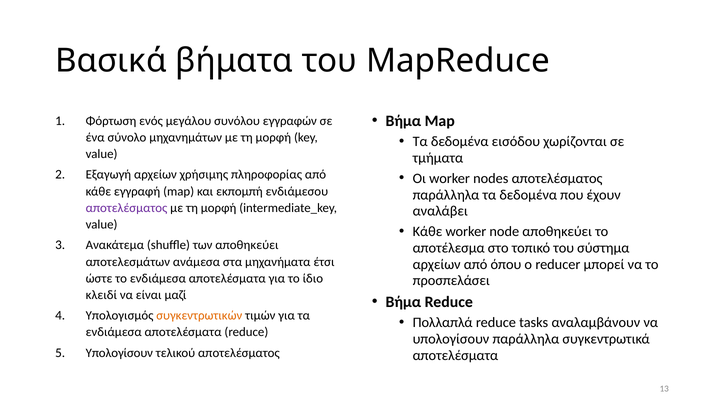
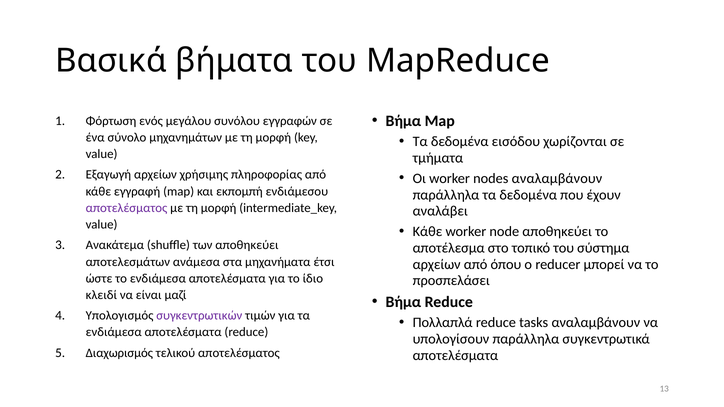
nodes αποτελέσματος: αποτελέσματος -> αναλαμβάνουν
συγκεντρωτικών colour: orange -> purple
Υπολογίσουν at (119, 353): Υπολογίσουν -> Διαχωρισμός
